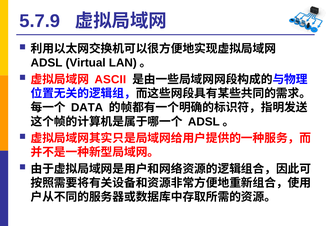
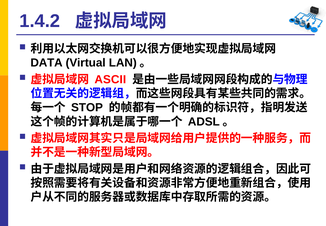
5.7.9: 5.7.9 -> 1.4.2
ADSL at (47, 63): ADSL -> DATA
DATA: DATA -> STOP
